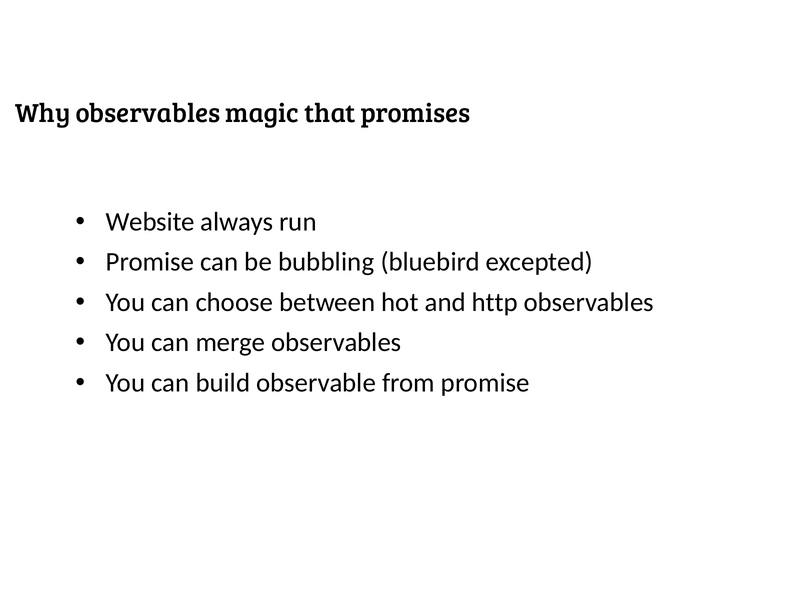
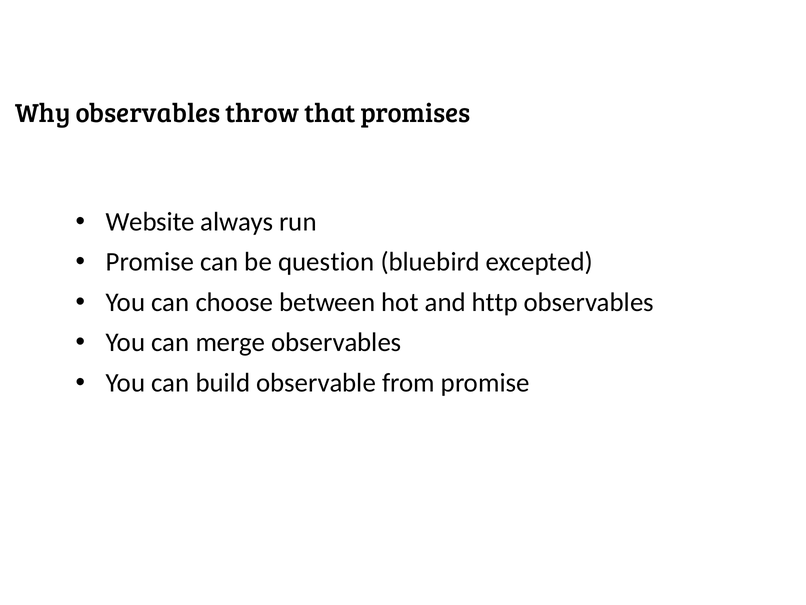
magic: magic -> throw
bubbling: bubbling -> question
